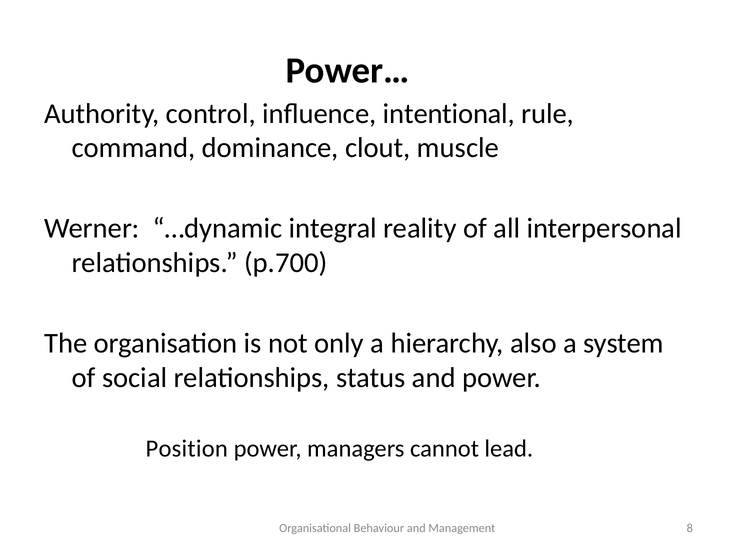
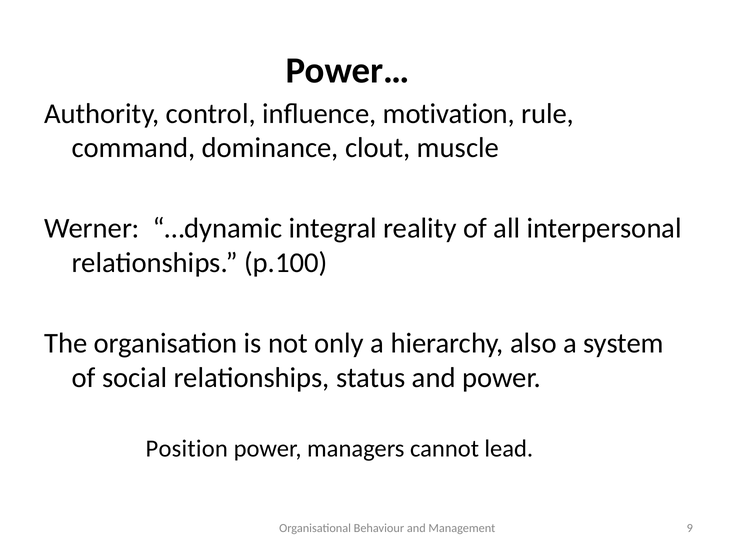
intentional: intentional -> motivation
p.700: p.700 -> p.100
8: 8 -> 9
